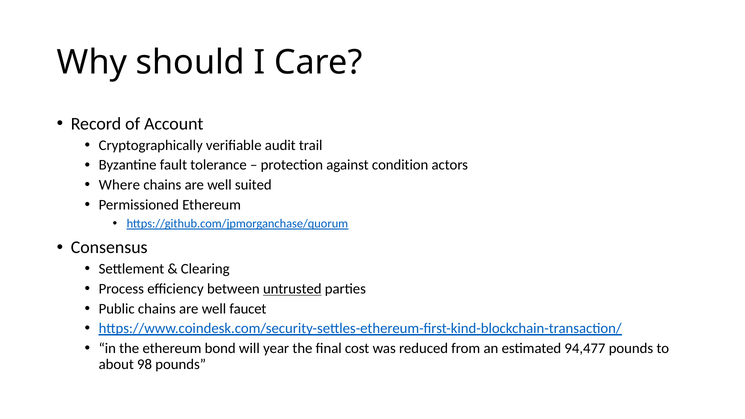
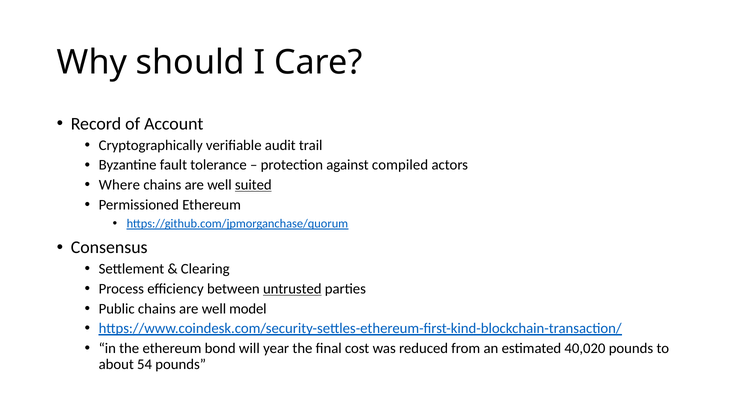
condition: condition -> compiled
suited underline: none -> present
faucet: faucet -> model
94,477: 94,477 -> 40,020
98: 98 -> 54
